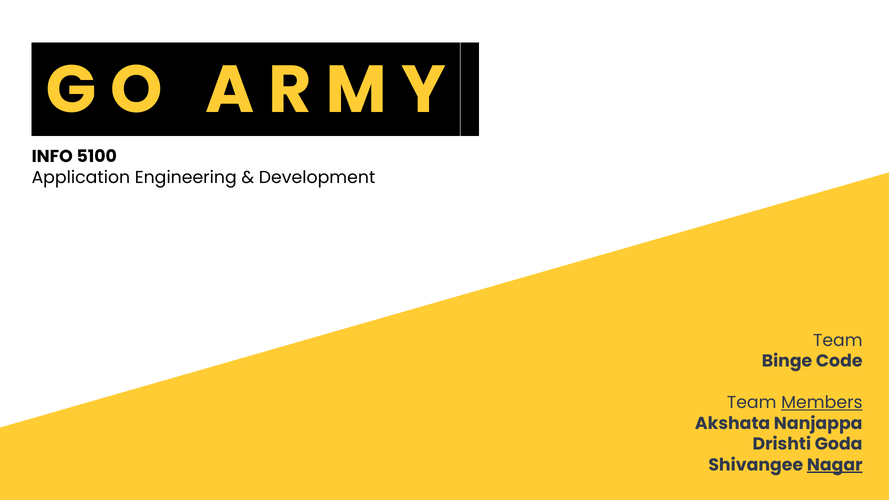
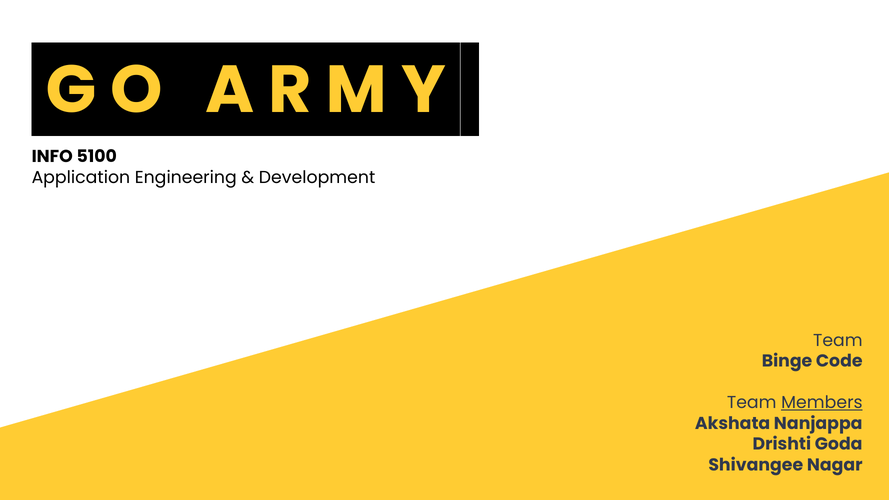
Nagar underline: present -> none
